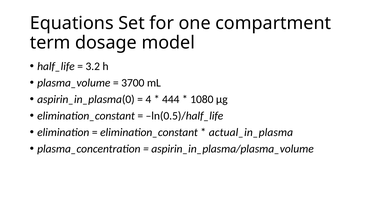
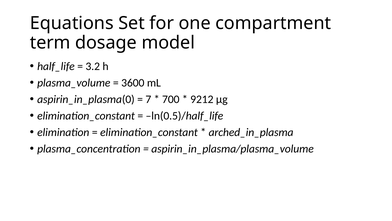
3700: 3700 -> 3600
4: 4 -> 7
444: 444 -> 700
1080: 1080 -> 9212
actual_in_plasma: actual_in_plasma -> arched_in_plasma
